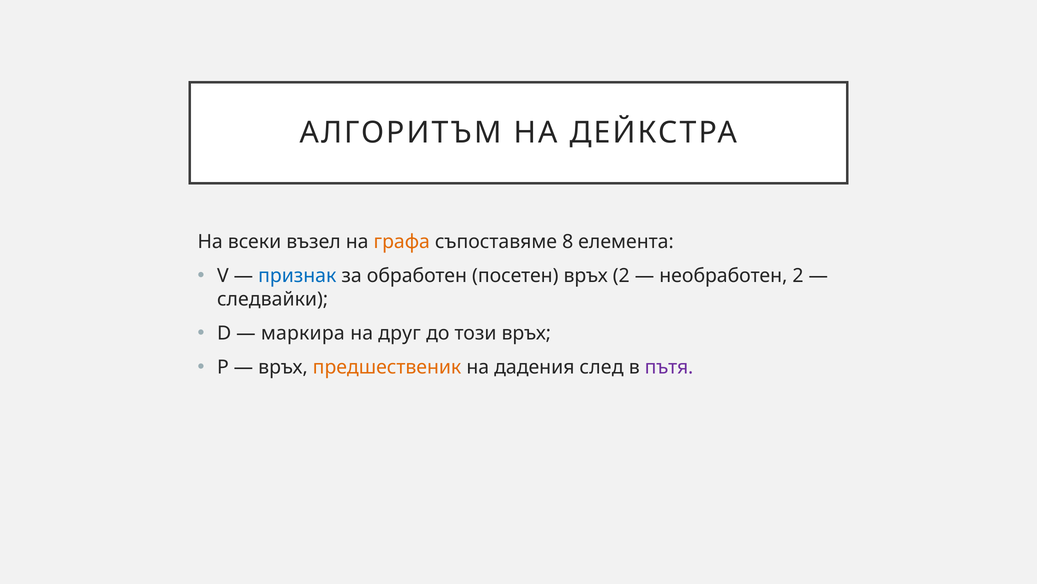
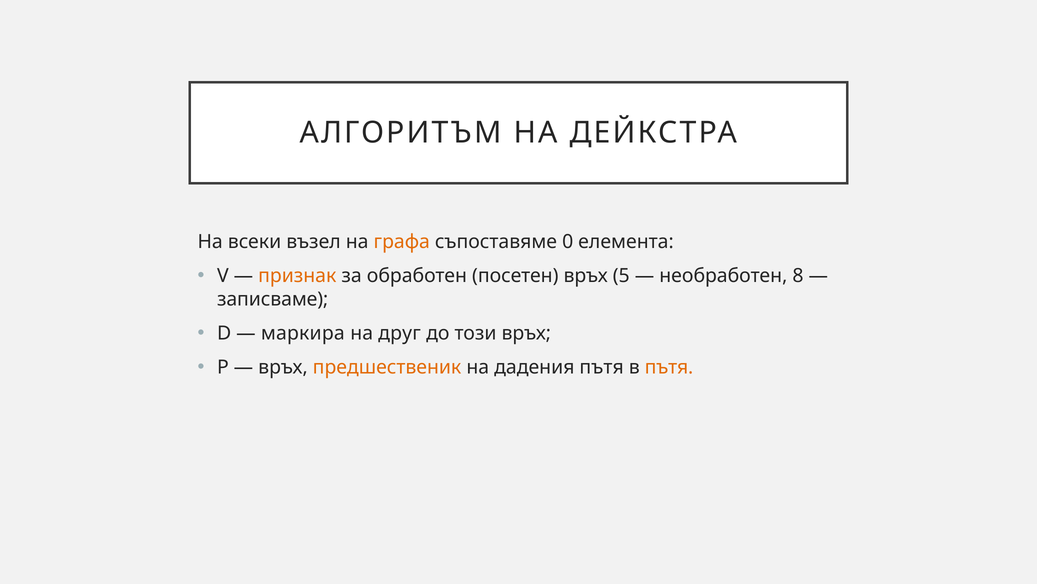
8: 8 -> 0
признак colour: blue -> orange
връх 2: 2 -> 5
необработен 2: 2 -> 8
следвайки: следвайки -> записваме
дадения след: след -> пътя
пътя at (669, 367) colour: purple -> orange
